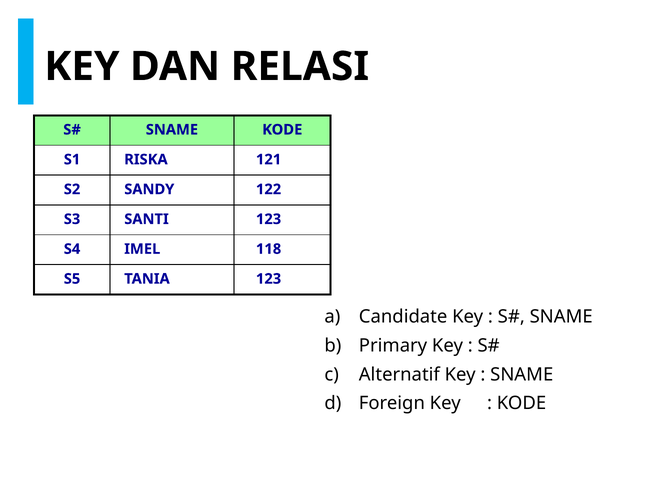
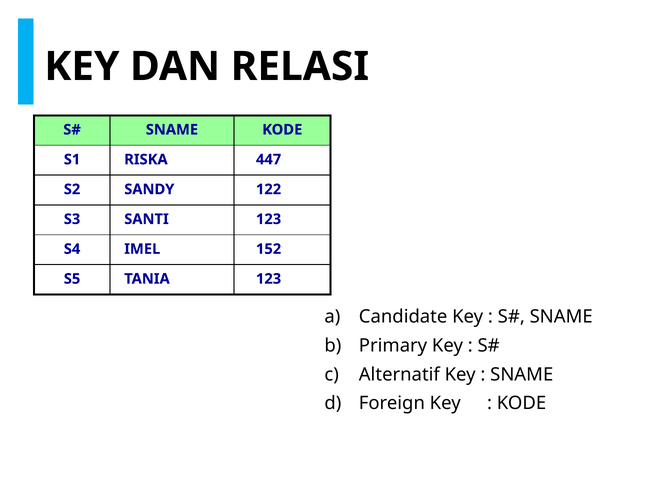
121: 121 -> 447
118: 118 -> 152
